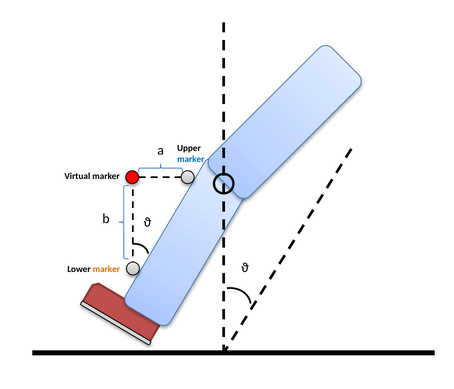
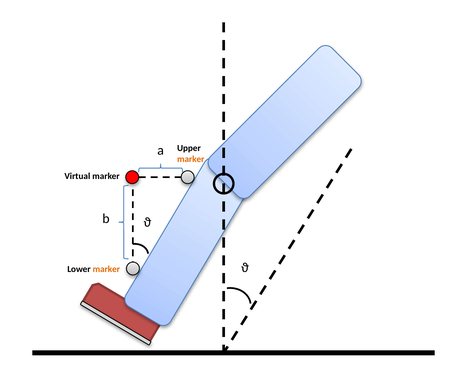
marker at (191, 159) colour: blue -> orange
